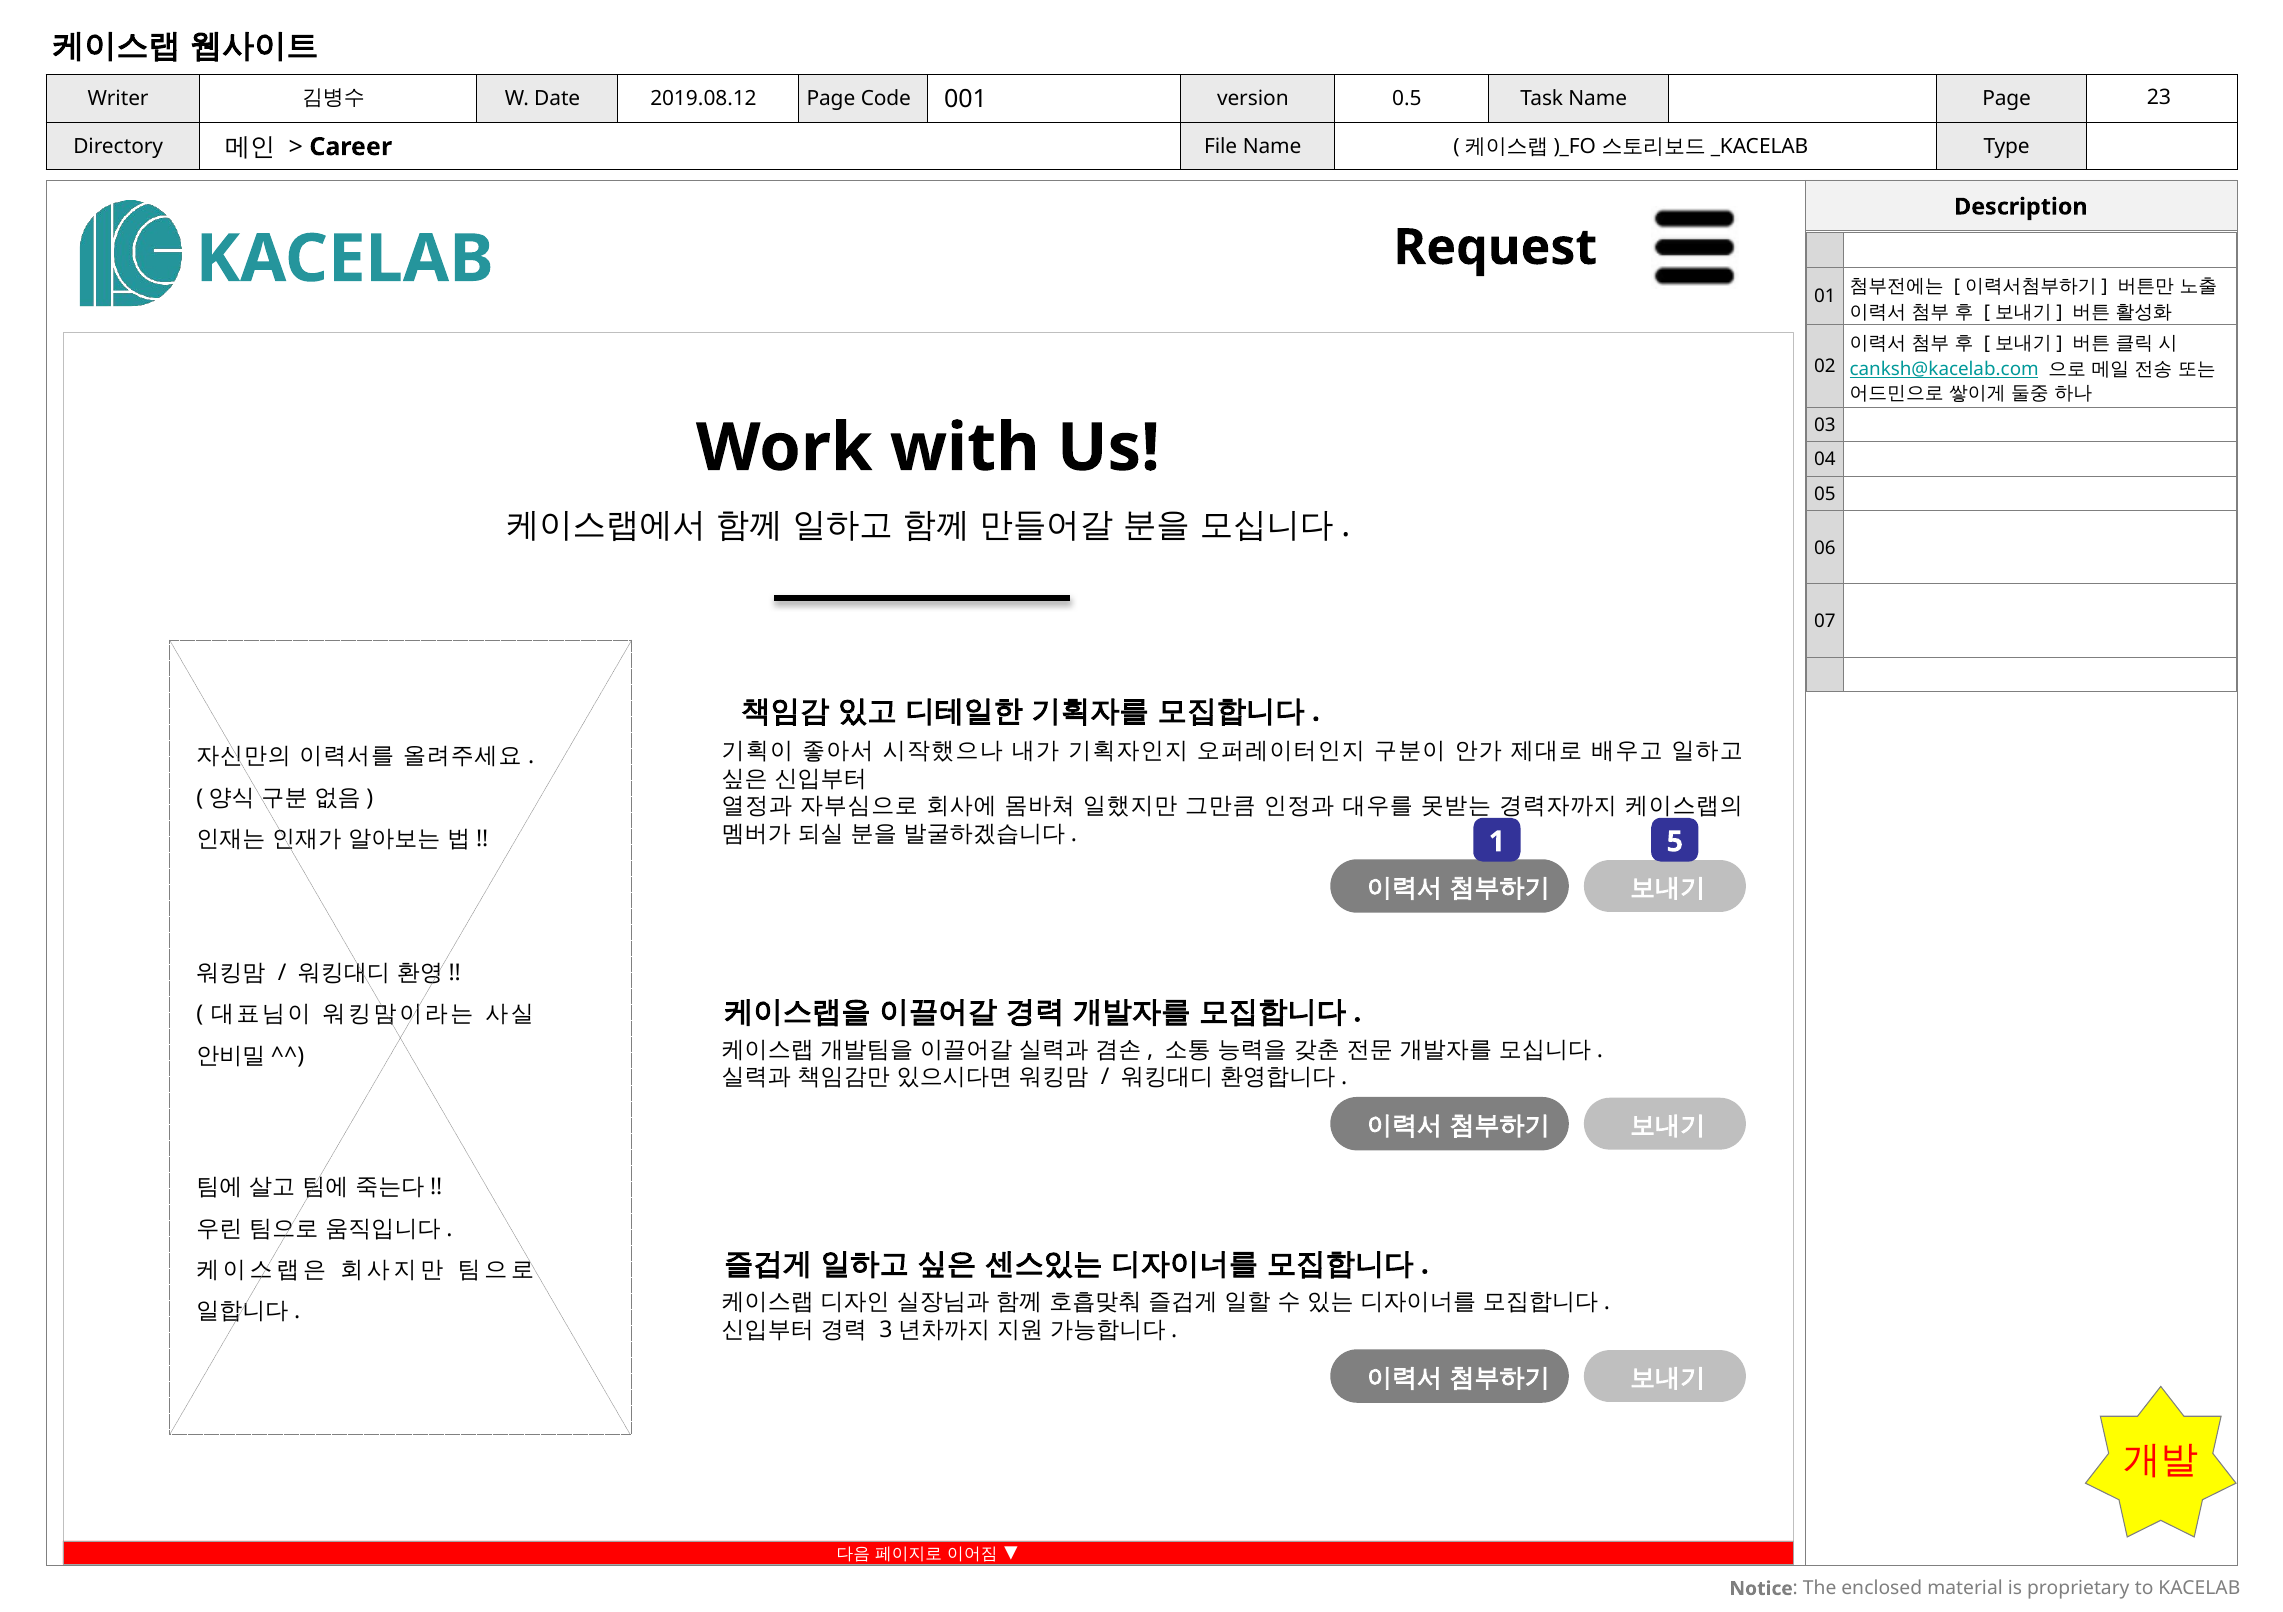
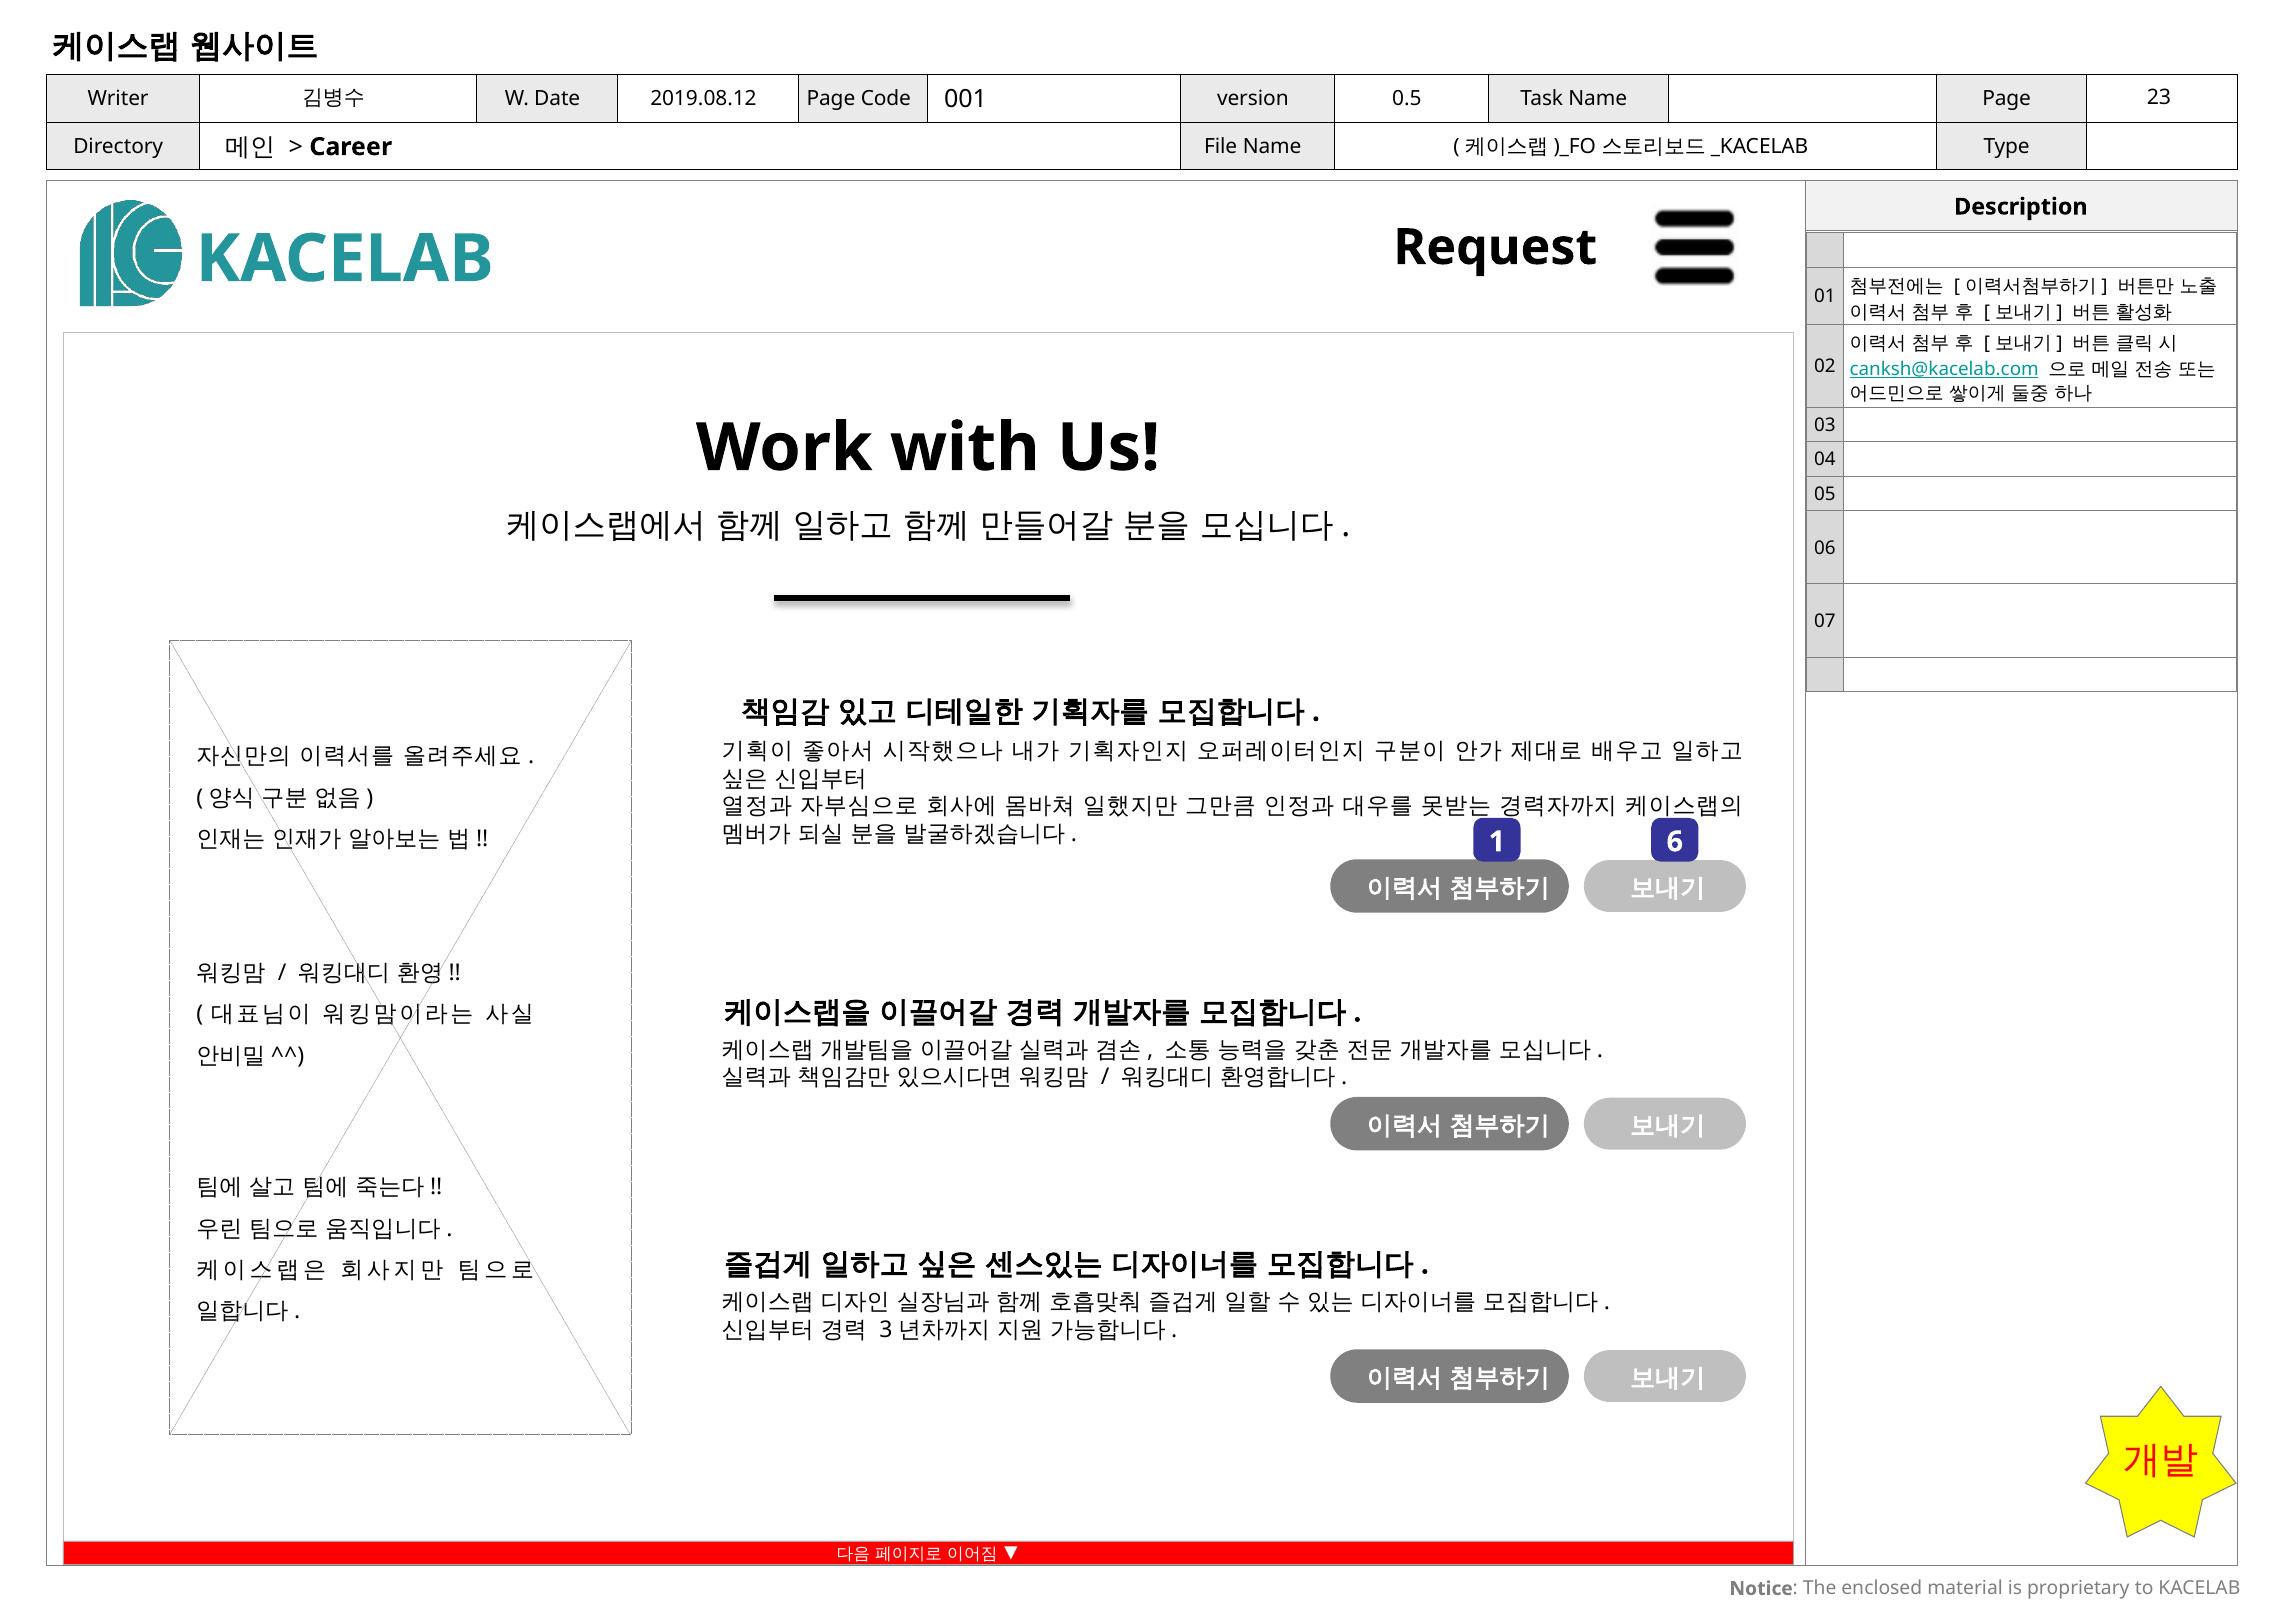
5: 5 -> 6
